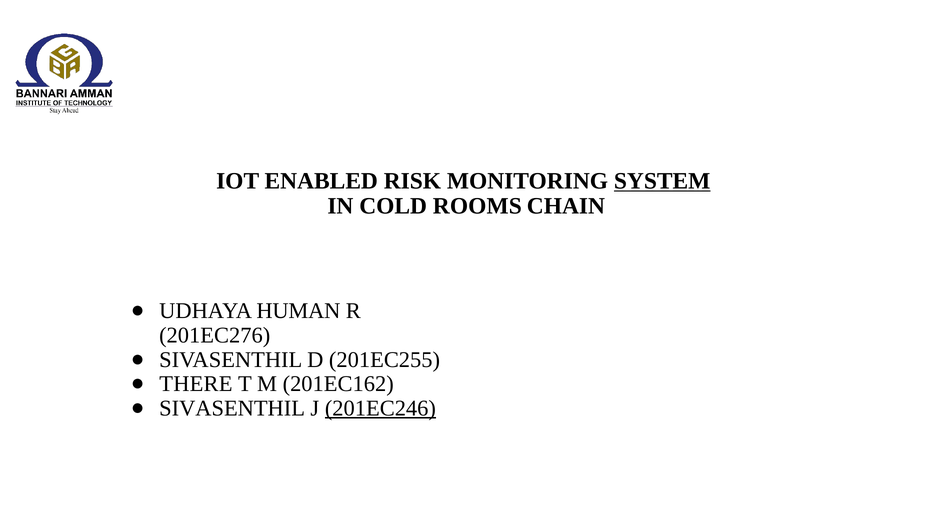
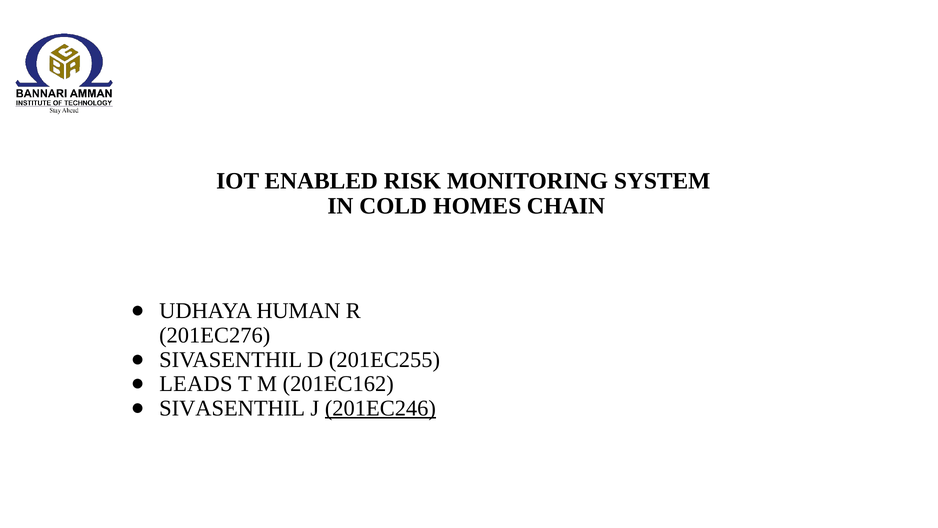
SYSTEM underline: present -> none
ROOMS: ROOMS -> HOMES
THERE: THERE -> LEADS
